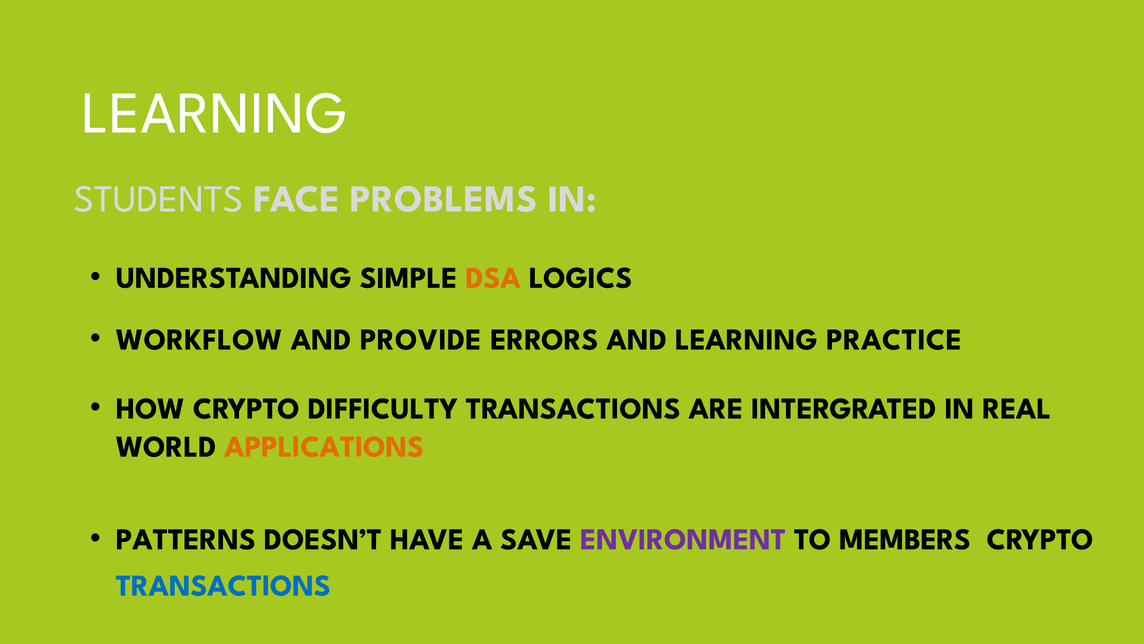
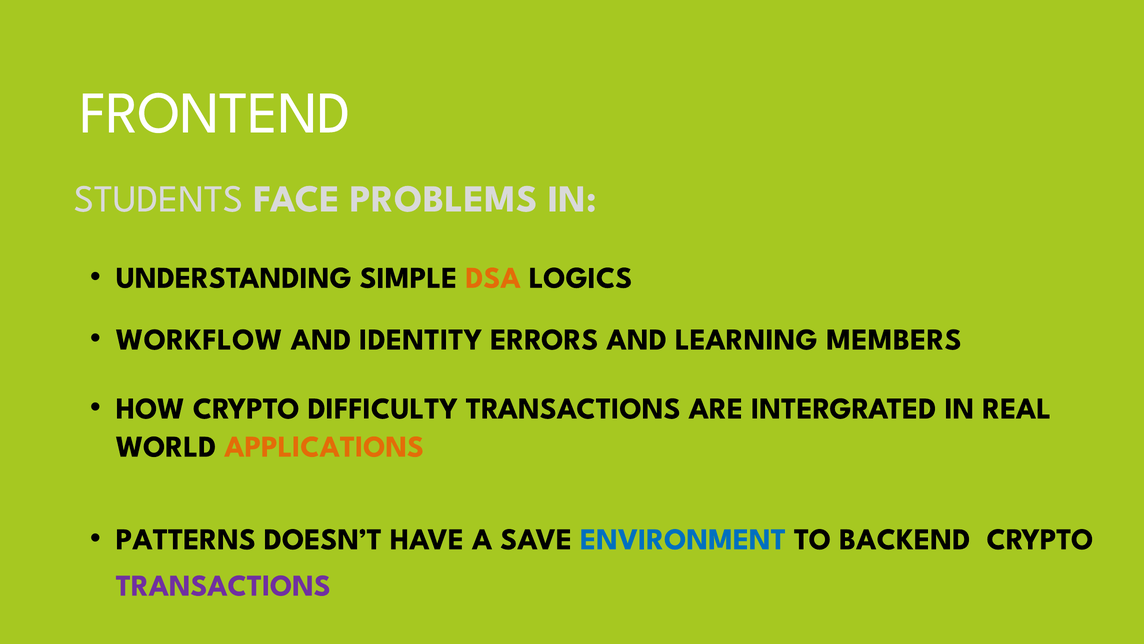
LEARNING at (214, 113): LEARNING -> FRONTEND
PROVIDE: PROVIDE -> IDENTITY
PRACTICE: PRACTICE -> MEMBERS
ENVIRONMENT colour: purple -> blue
MEMBERS: MEMBERS -> BACKEND
TRANSACTIONS at (223, 585) colour: blue -> purple
